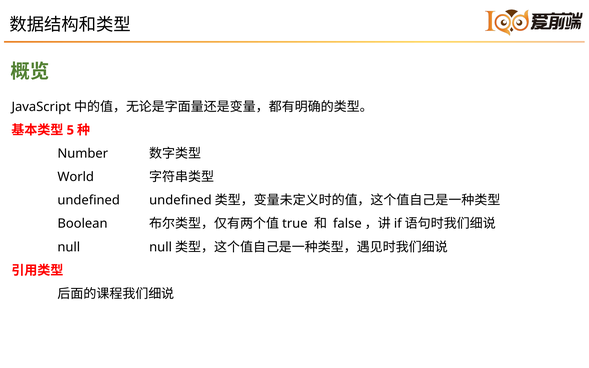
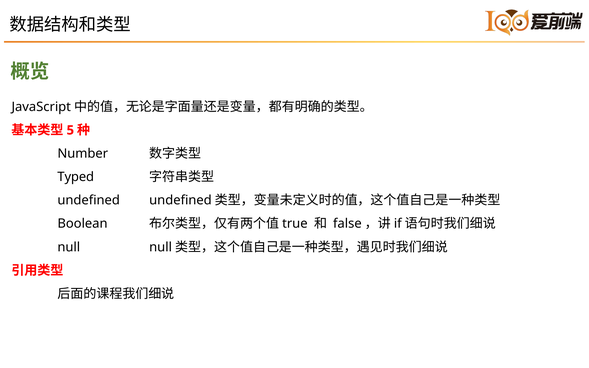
World: World -> Typed
